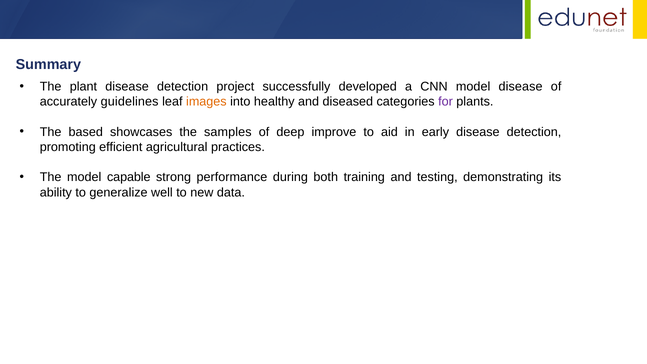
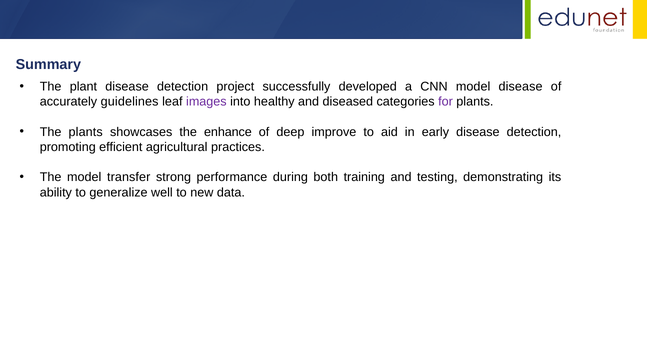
images colour: orange -> purple
The based: based -> plants
samples: samples -> enhance
capable: capable -> transfer
